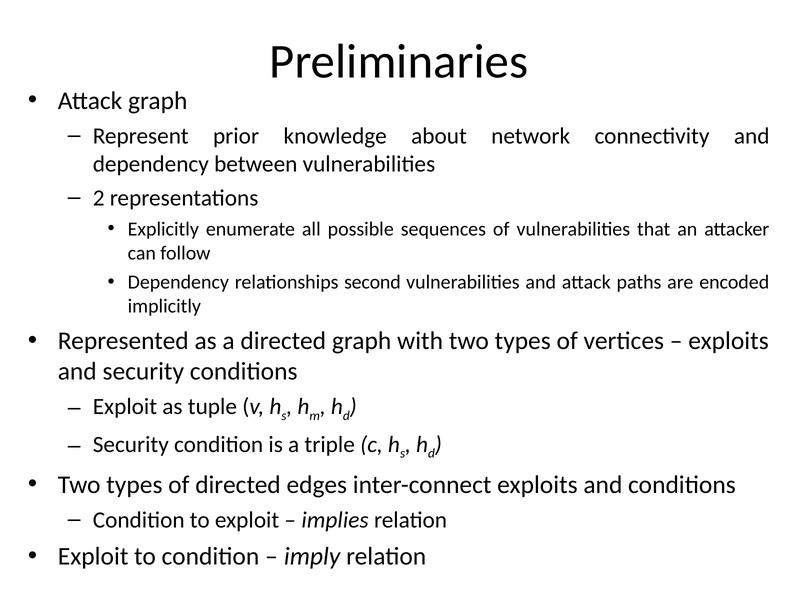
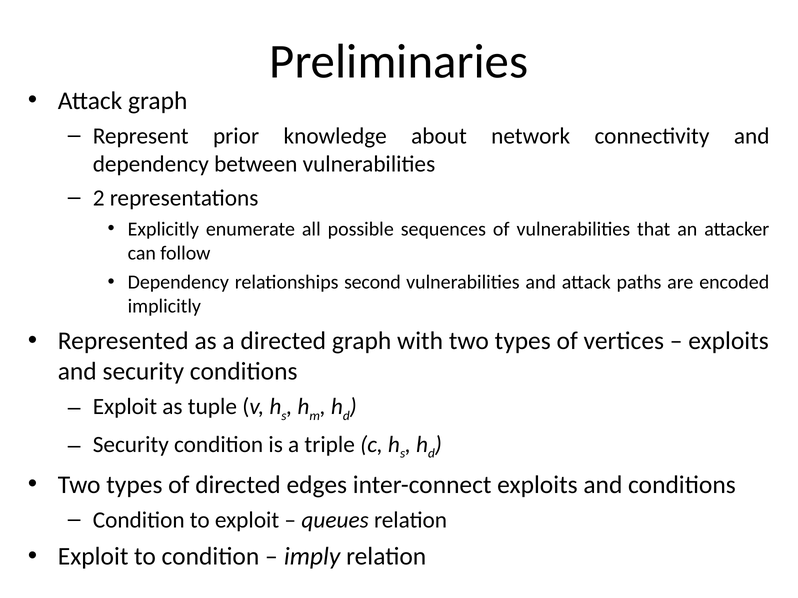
implies: implies -> queues
